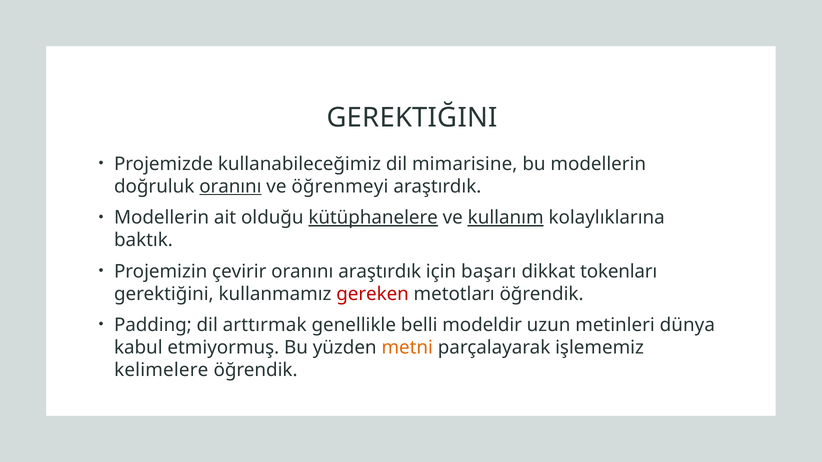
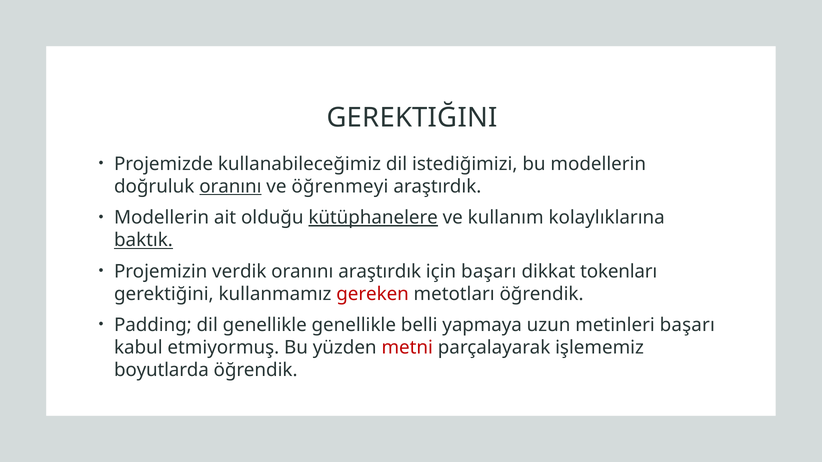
mimarisine: mimarisine -> istediğimizi
kullanım underline: present -> none
baktık underline: none -> present
çevirir: çevirir -> verdik
dil arttırmak: arttırmak -> genellikle
modeldir: modeldir -> yapmaya
metinleri dünya: dünya -> başarı
metni colour: orange -> red
kelimelere: kelimelere -> boyutlarda
